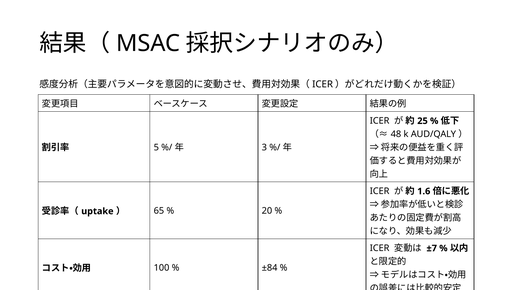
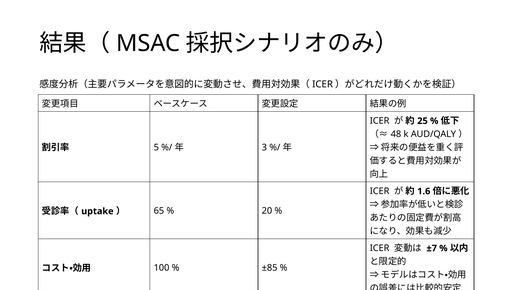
±84: ±84 -> ±85
